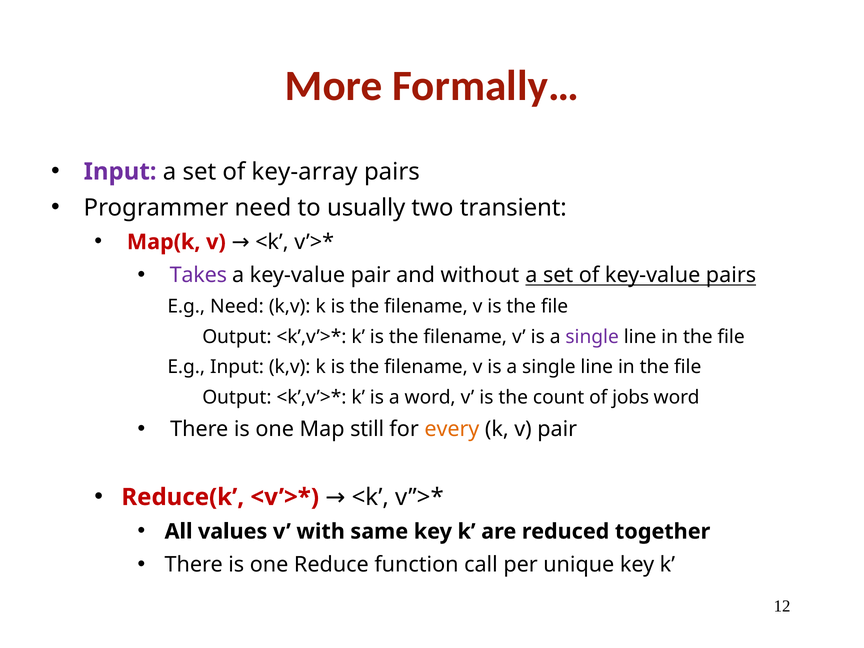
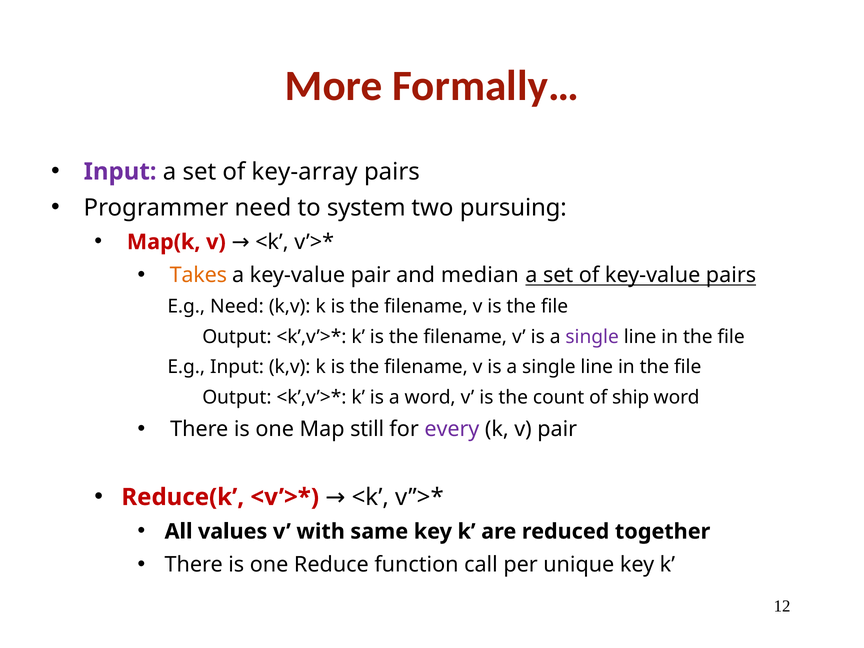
usually: usually -> system
transient: transient -> pursuing
Takes colour: purple -> orange
without: without -> median
jobs: jobs -> ship
every colour: orange -> purple
